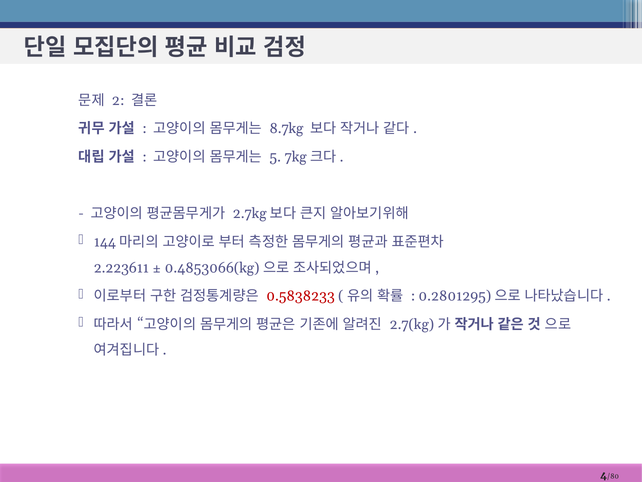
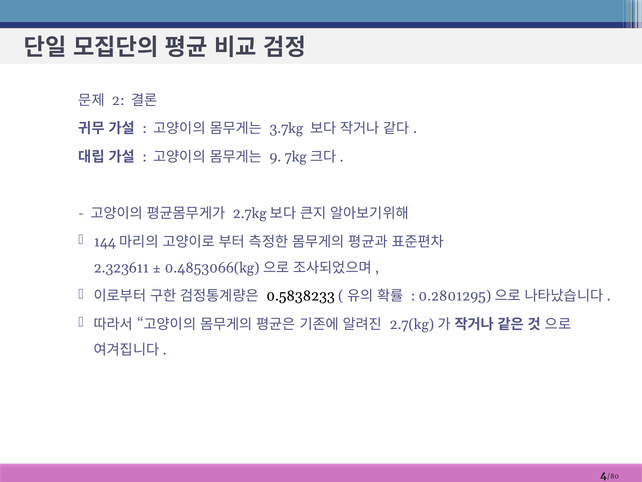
8.7kg: 8.7kg -> 3.7kg
5: 5 -> 9
2.223611: 2.223611 -> 2.323611
0.5838233 colour: red -> black
